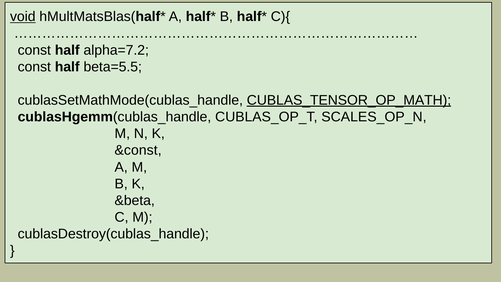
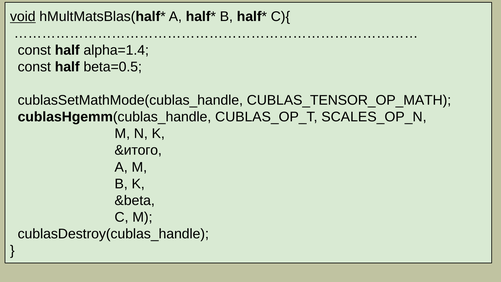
alpha=7.2: alpha=7.2 -> alpha=1.4
beta=5.5: beta=5.5 -> beta=0.5
CUBLAS_TENSOR_OP_MATH underline: present -> none
&const: &const -> &итого
